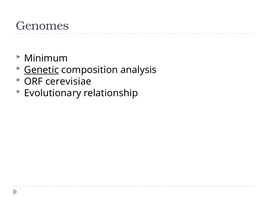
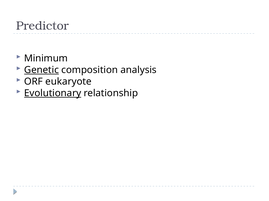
Genomes: Genomes -> Predictor
cerevisiae: cerevisiae -> eukaryote
Evolutionary underline: none -> present
